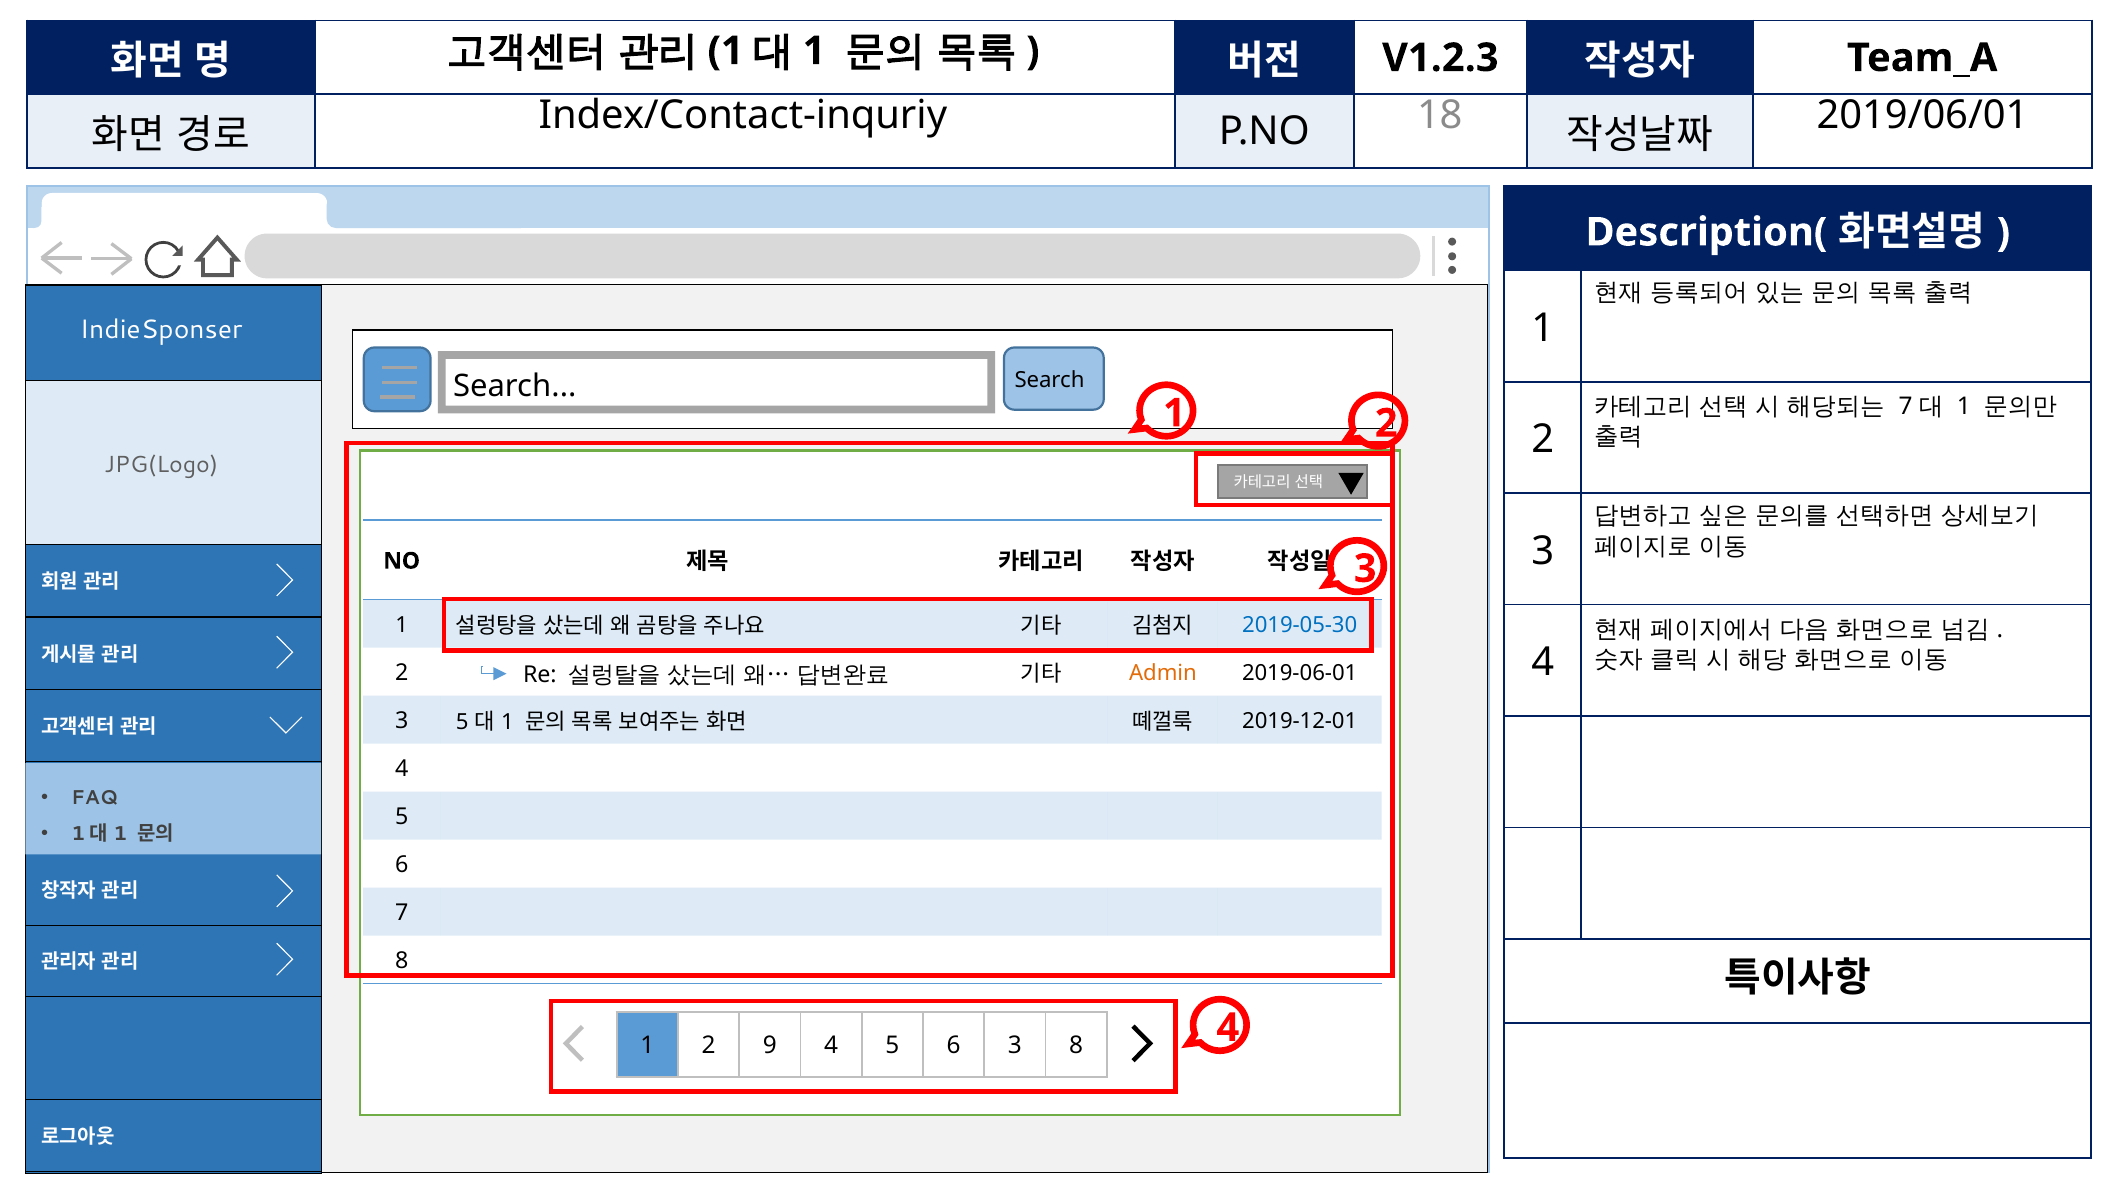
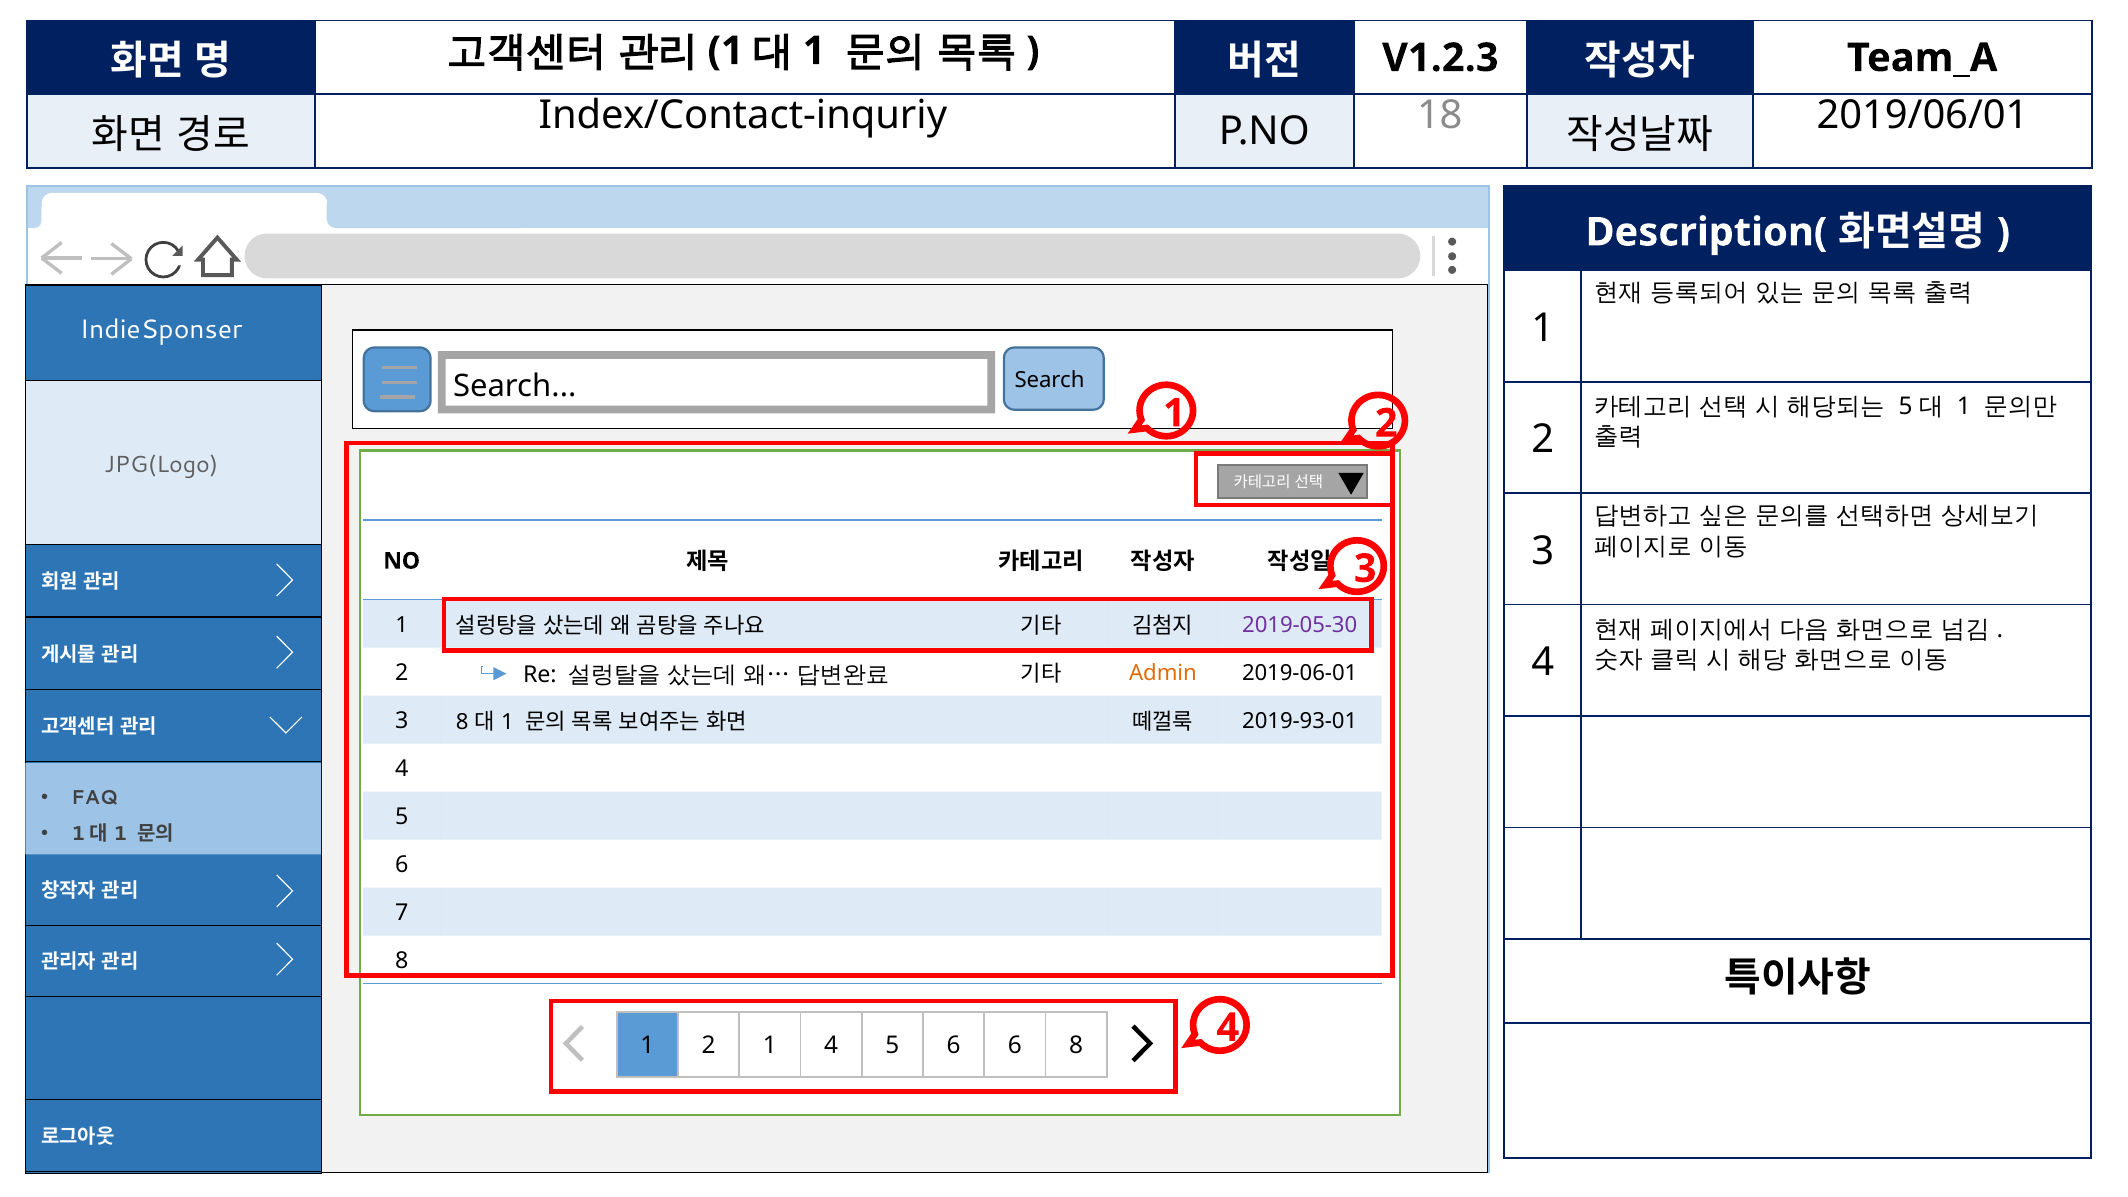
7 at (1906, 406): 7 -> 5
2019-05-30 colour: blue -> purple
3 5: 5 -> 8
2019-12-01: 2019-12-01 -> 2019-93-01
1 2 9: 9 -> 1
6 3: 3 -> 6
